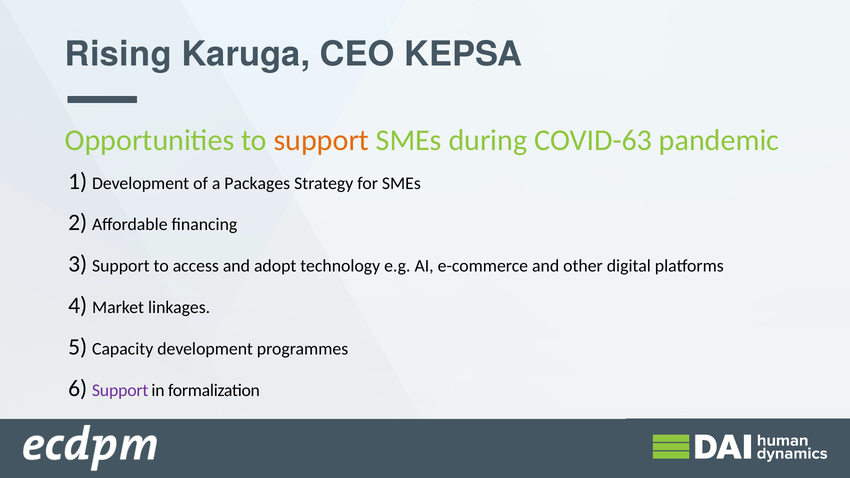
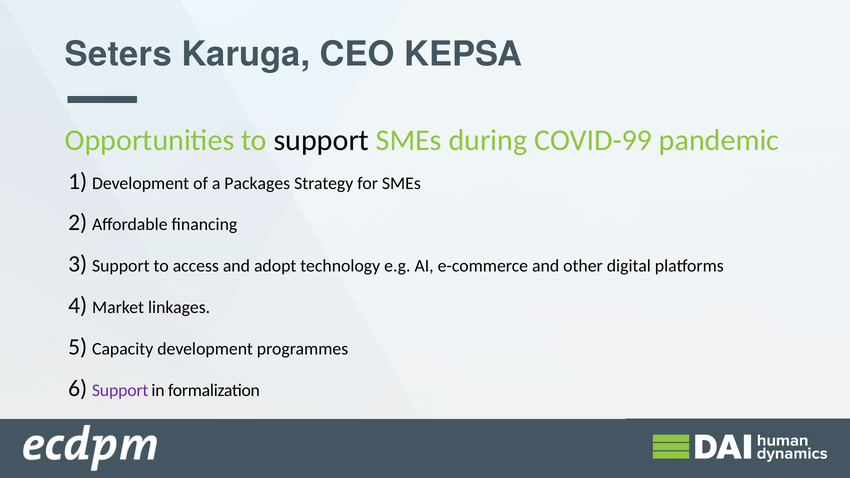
Rising: Rising -> Seters
support at (321, 141) colour: orange -> black
COVID-63: COVID-63 -> COVID-99
